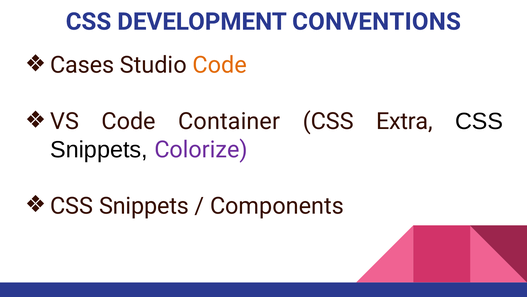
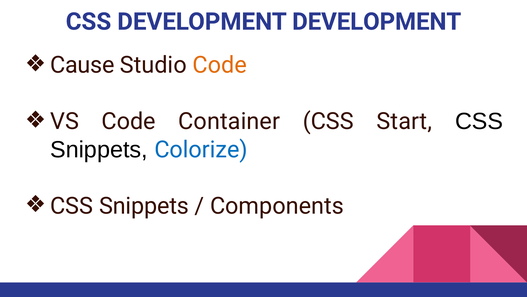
DEVELOPMENT CONVENTIONS: CONVENTIONS -> DEVELOPMENT
Cases: Cases -> Cause
Extra: Extra -> Start
Colorize colour: purple -> blue
